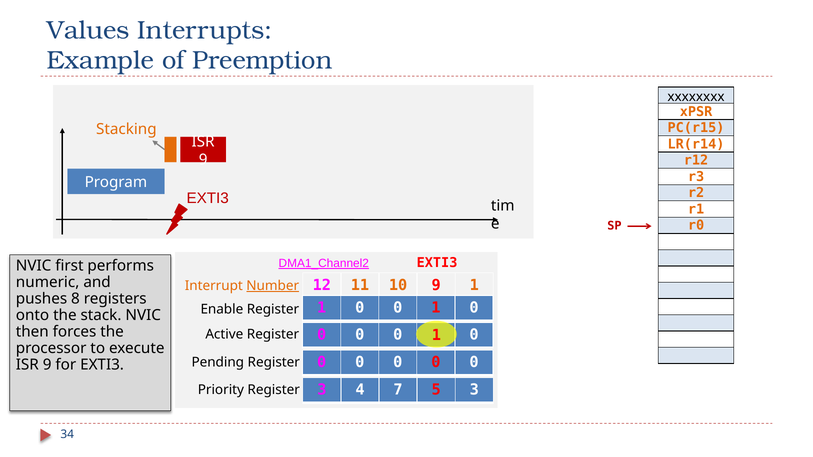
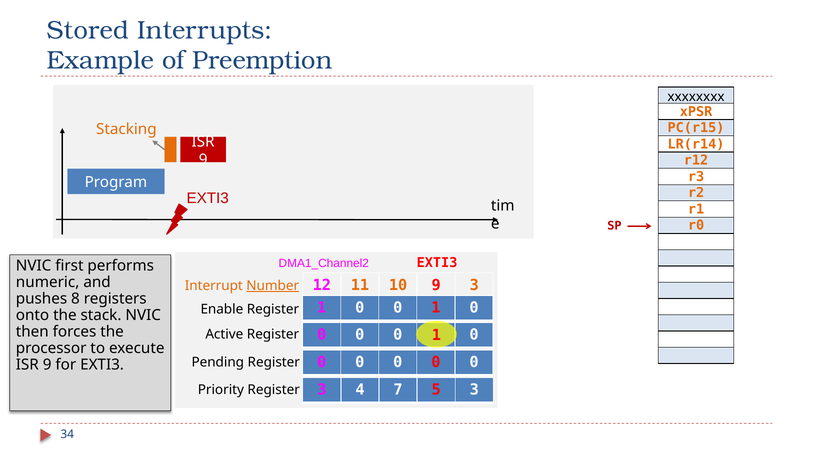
Values: Values -> Stored
DMA1_Channel2 underline: present -> none
9 1: 1 -> 3
